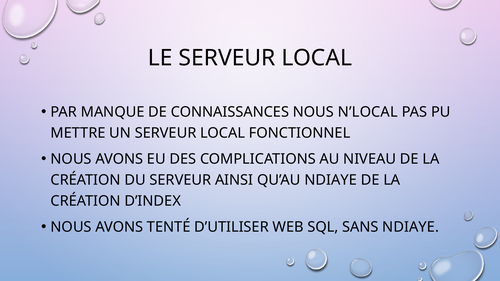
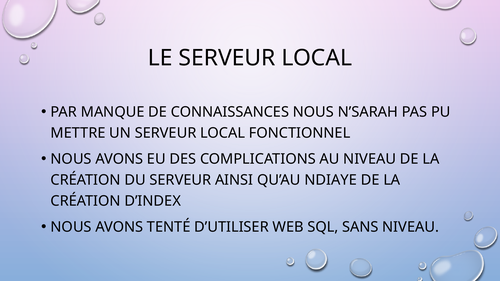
N’LOCAL: N’LOCAL -> N’SARAH
SANS NDIAYE: NDIAYE -> NIVEAU
